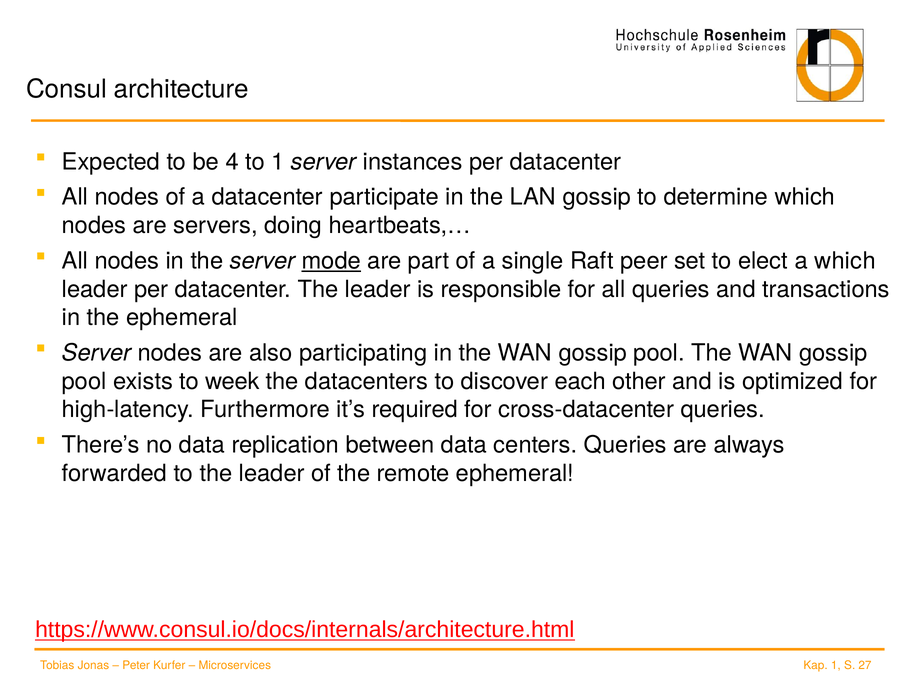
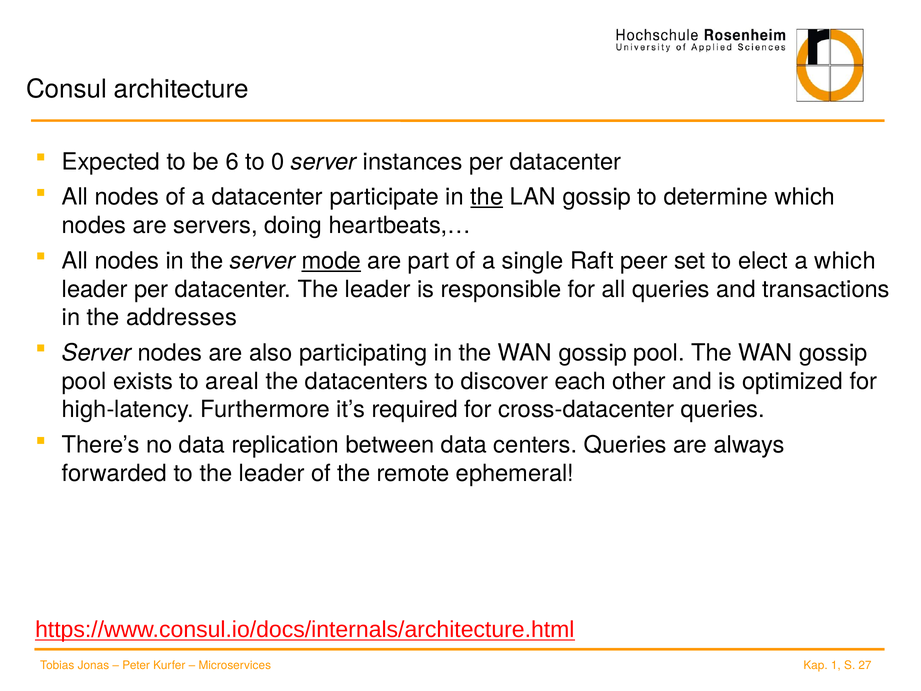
4: 4 -> 6
to 1: 1 -> 0
the at (487, 197) underline: none -> present
the ephemeral: ephemeral -> addresses
week: week -> areal
